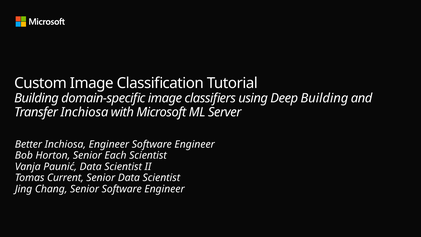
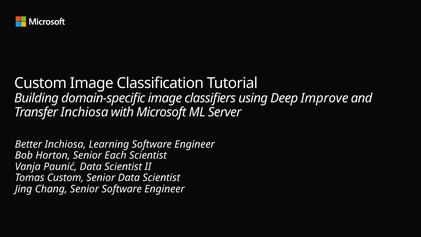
Deep Building: Building -> Improve
Inchiosa Engineer: Engineer -> Learning
Tomas Current: Current -> Custom
